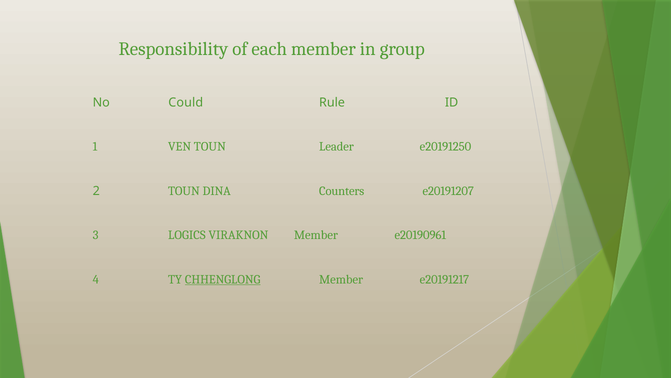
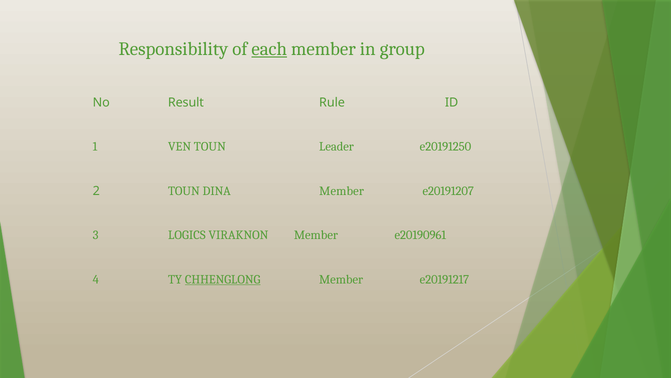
each underline: none -> present
Could: Could -> Result
DINA Counters: Counters -> Member
